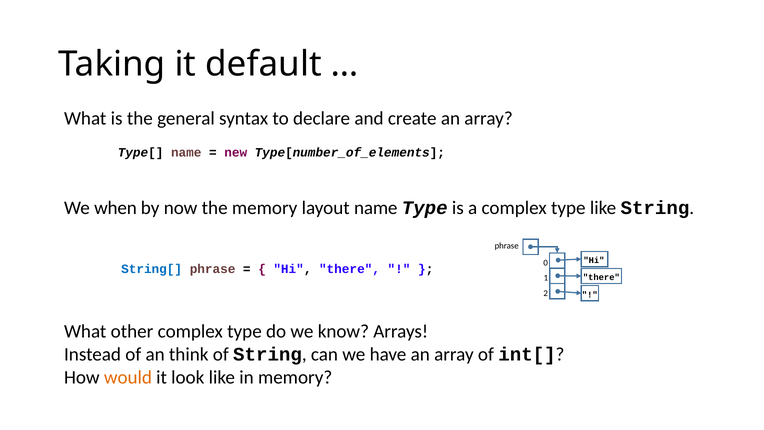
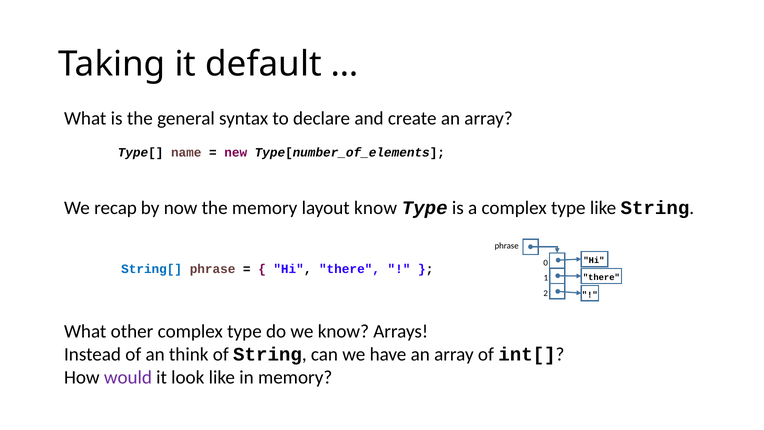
when: when -> recap
layout name: name -> know
would colour: orange -> purple
